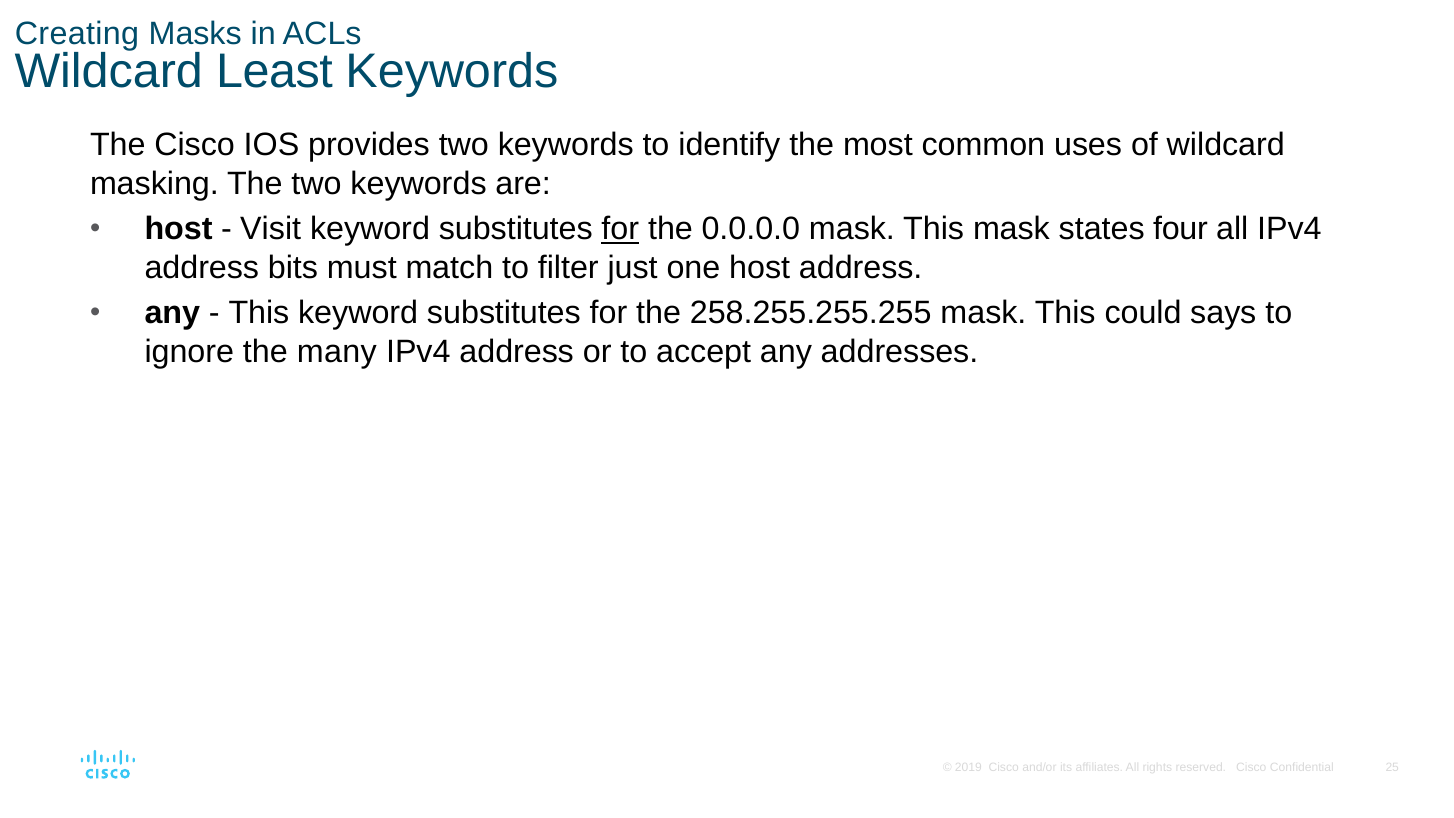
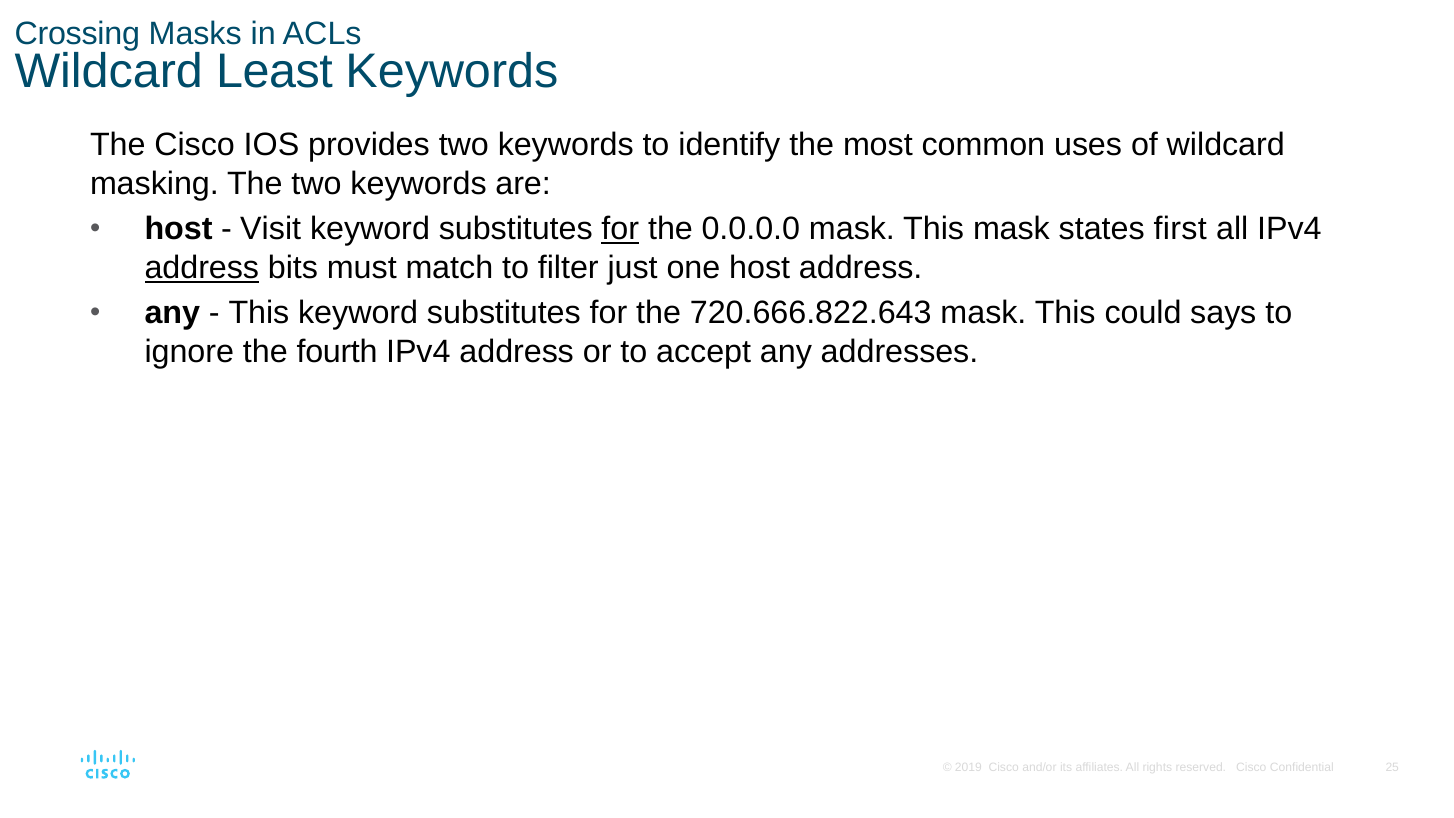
Creating: Creating -> Crossing
four: four -> first
address at (202, 268) underline: none -> present
258.255.255.255: 258.255.255.255 -> 720.666.822.643
many: many -> fourth
